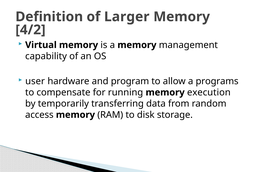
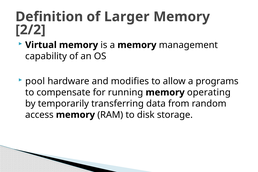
4/2: 4/2 -> 2/2
user: user -> pool
program: program -> modifies
execution: execution -> operating
